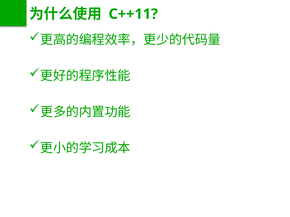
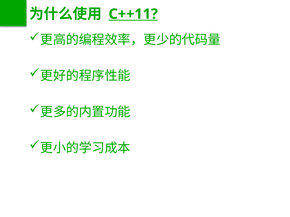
C++11 underline: none -> present
